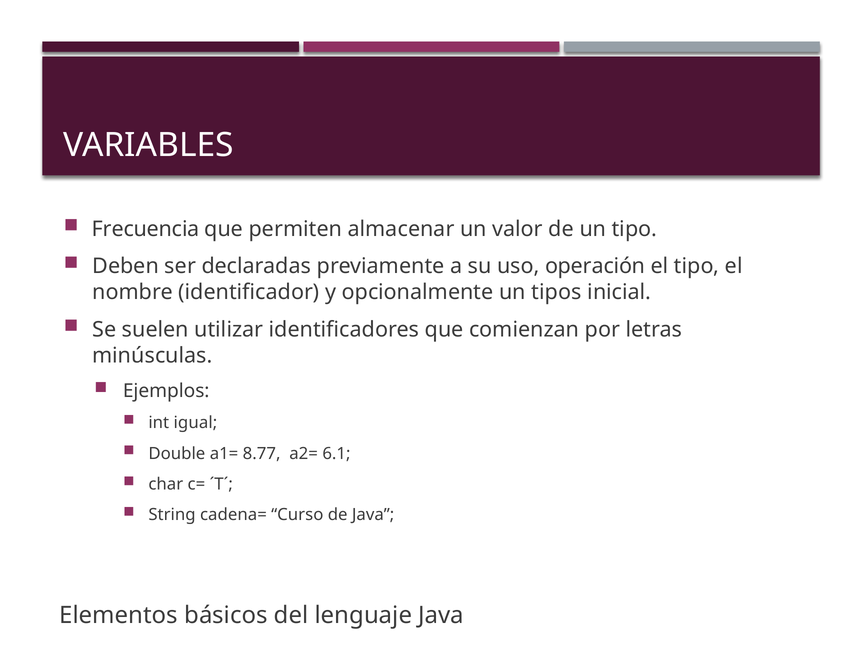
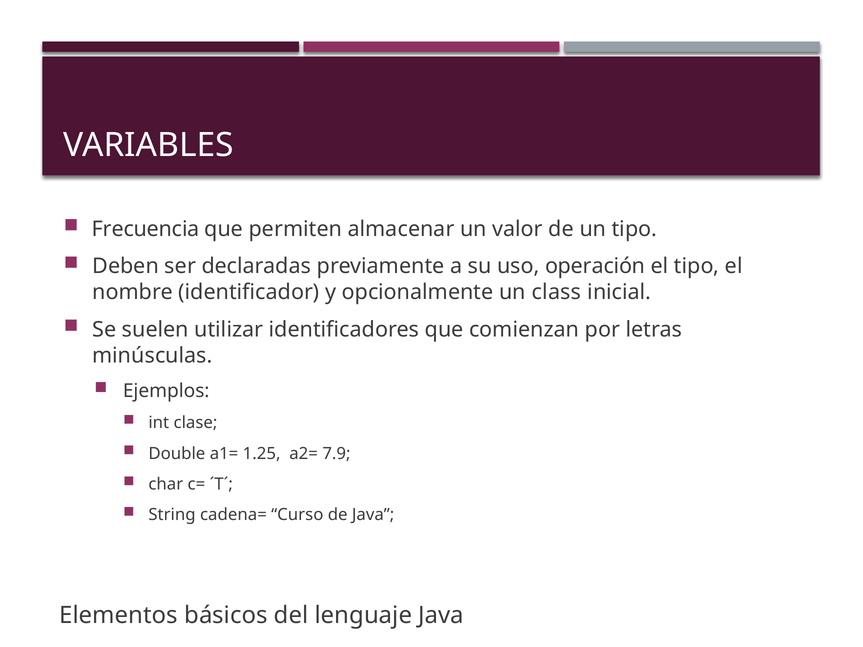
tipos: tipos -> class
igual: igual -> clase
8.77: 8.77 -> 1.25
6.1: 6.1 -> 7.9
